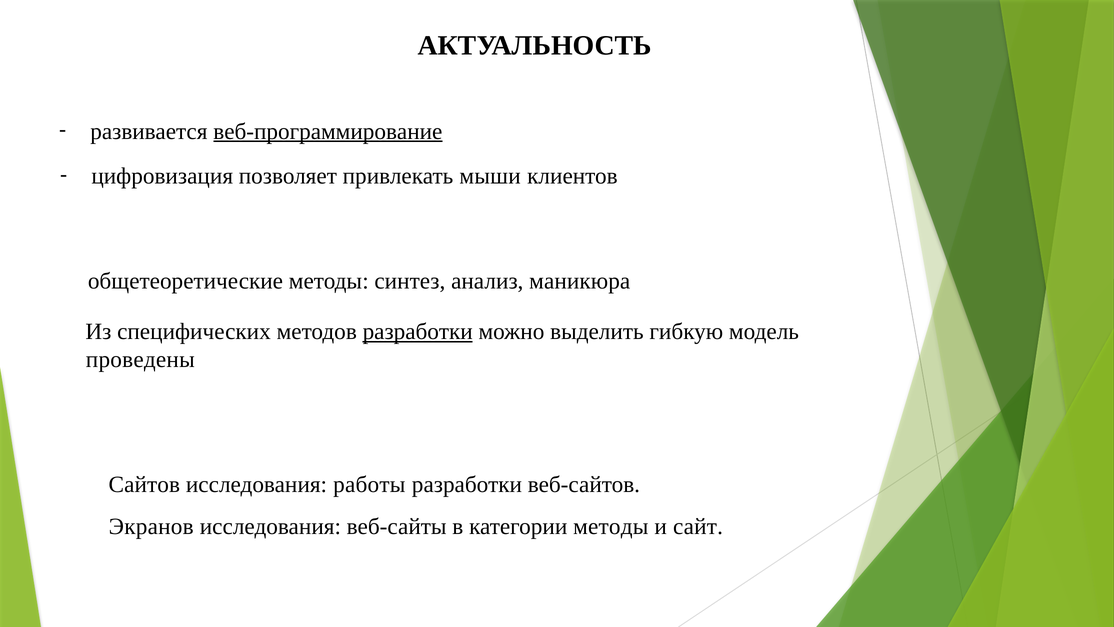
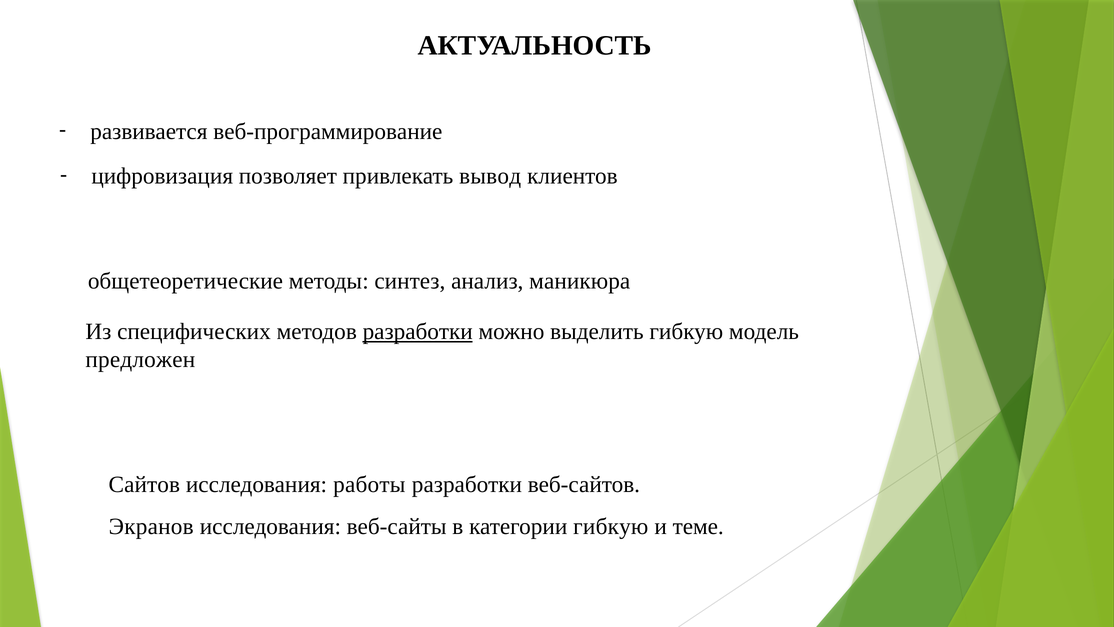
веб-программирование underline: present -> none
мыши: мыши -> вывод
проведены: проведены -> предложен
категории методы: методы -> гибкую
сайт: сайт -> теме
